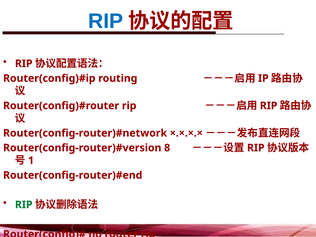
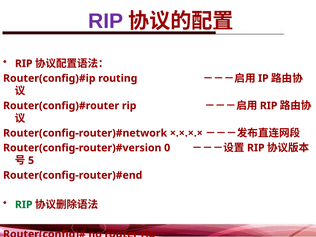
RIP at (106, 21) colour: blue -> purple
8: 8 -> 0
1: 1 -> 5
